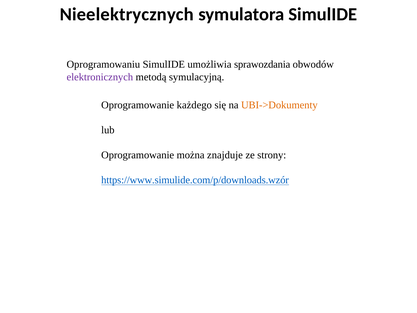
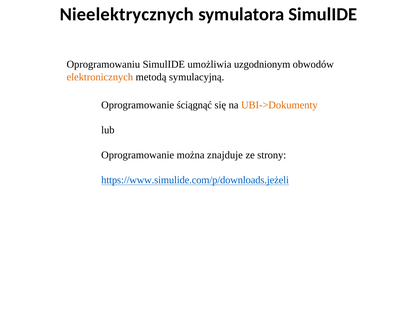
sprawozdania: sprawozdania -> uzgodnionym
elektronicznych colour: purple -> orange
każdego: każdego -> ściągnąć
https://www.simulide.com/p/downloads.wzór: https://www.simulide.com/p/downloads.wzór -> https://www.simulide.com/p/downloads.jeżeli
